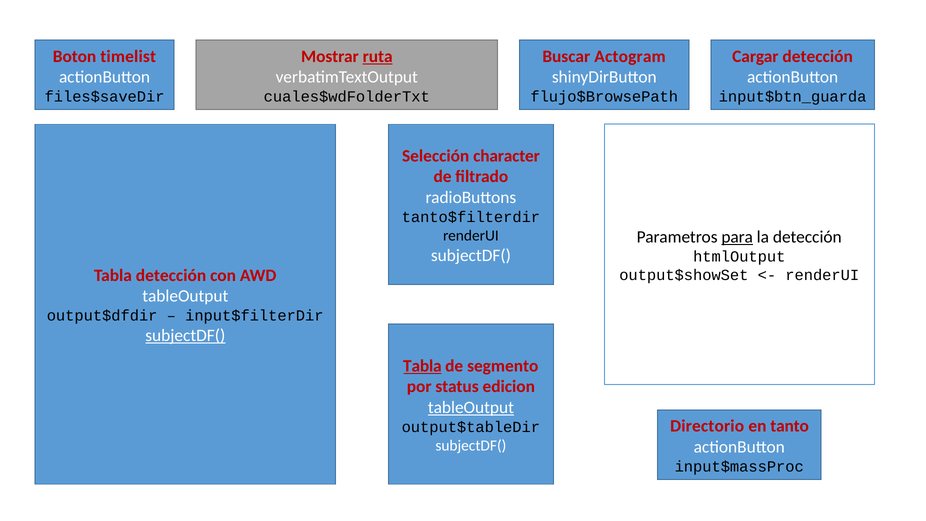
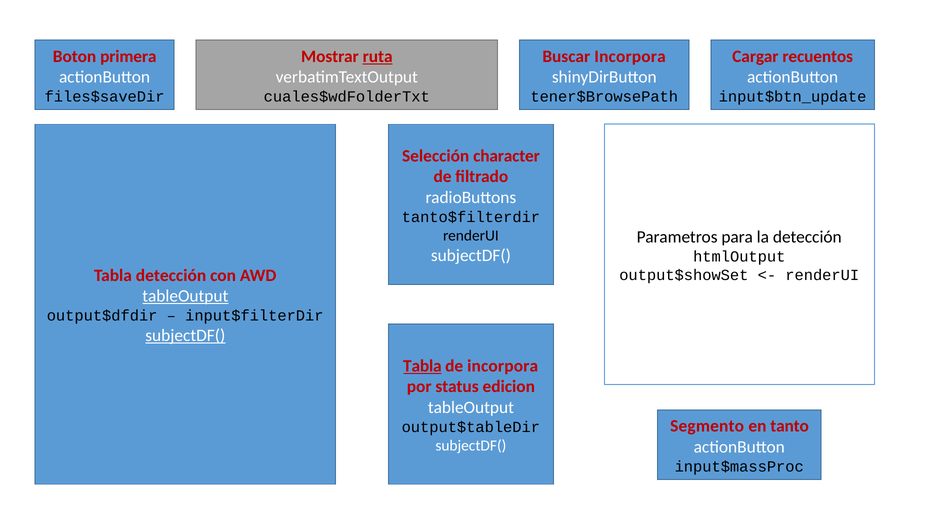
timelist: timelist -> primera
Buscar Actogram: Actogram -> Incorpora
Cargar detección: detección -> recuentos
flujo$BrowsePath: flujo$BrowsePath -> tener$BrowsePath
input$btn_guarda: input$btn_guarda -> input$btn_update
para underline: present -> none
tableOutput at (185, 296) underline: none -> present
de segmento: segmento -> incorpora
tableOutput at (471, 407) underline: present -> none
Directorio: Directorio -> Segmento
